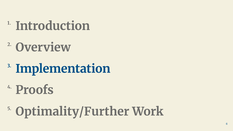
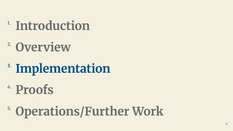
Optimality/Further: Optimality/Further -> Operations/Further
